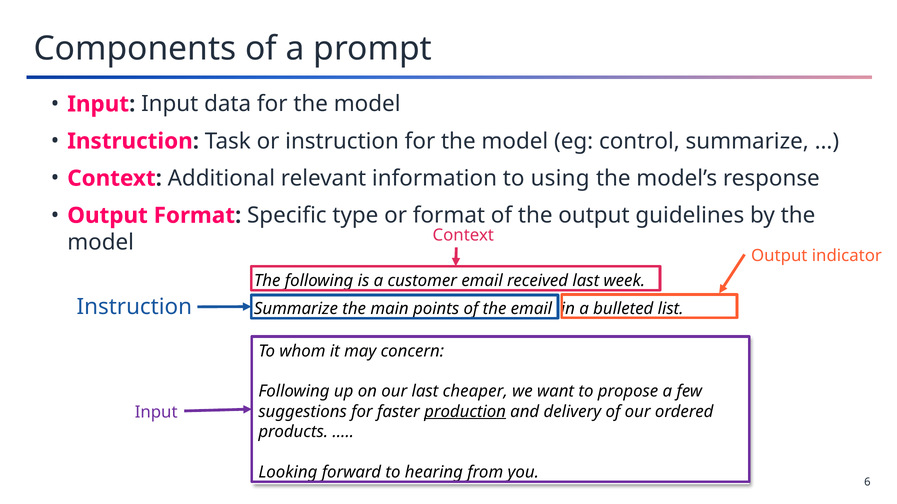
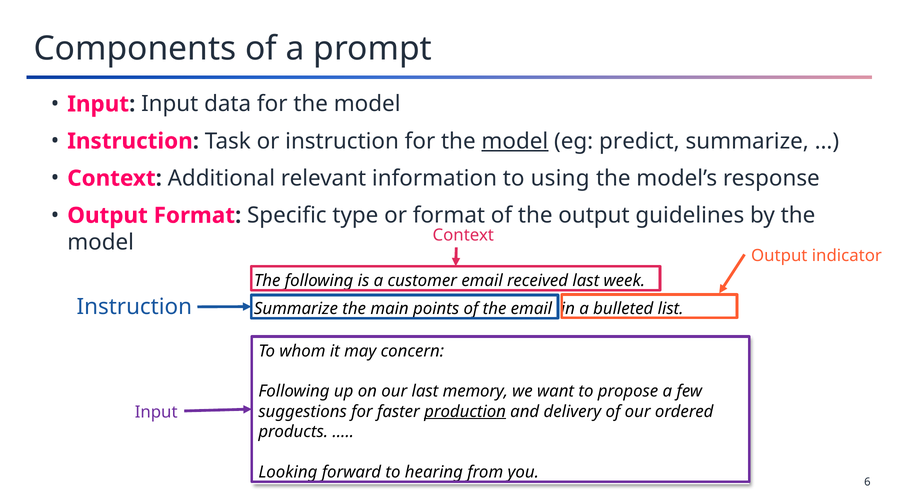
model at (515, 141) underline: none -> present
control: control -> predict
cheaper: cheaper -> memory
